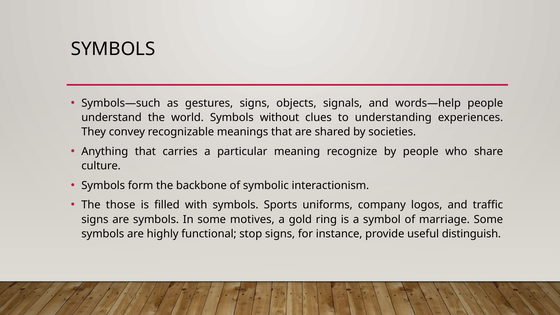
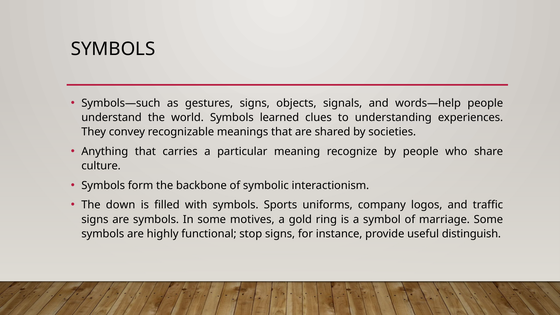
without: without -> learned
those: those -> down
